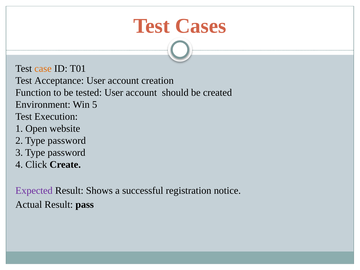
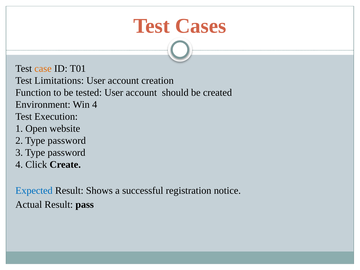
Acceptance: Acceptance -> Limitations
Win 5: 5 -> 4
Expected colour: purple -> blue
